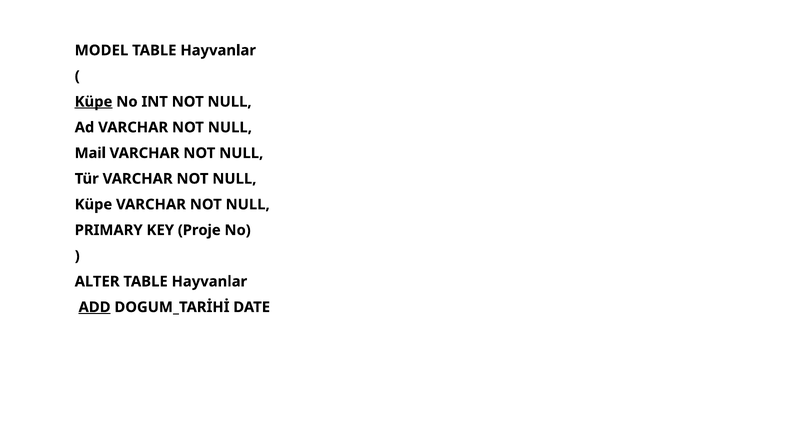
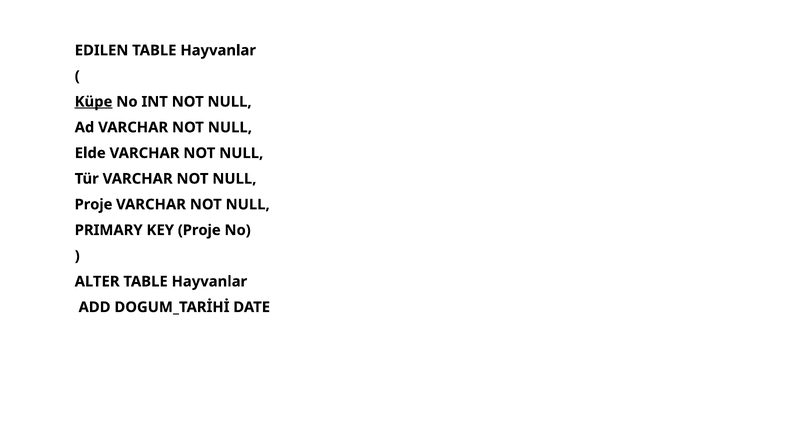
MODEL: MODEL -> EDILEN
Mail: Mail -> Elde
Küpe at (93, 204): Küpe -> Proje
ADD underline: present -> none
